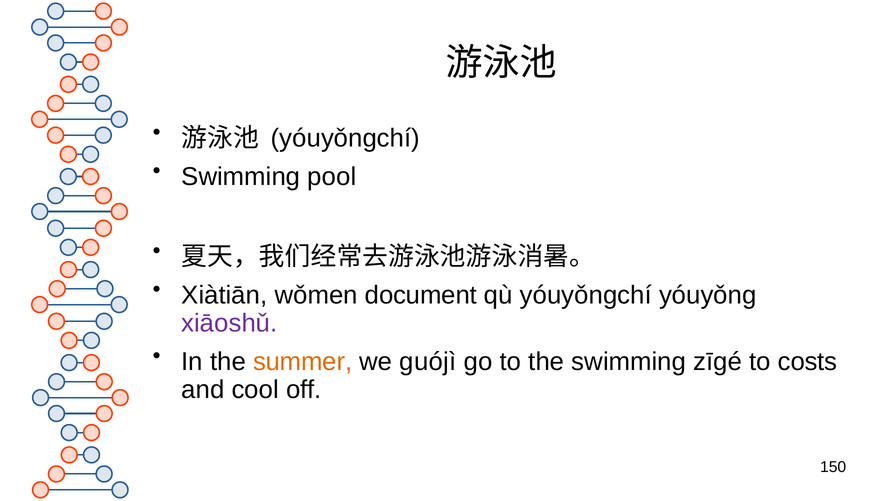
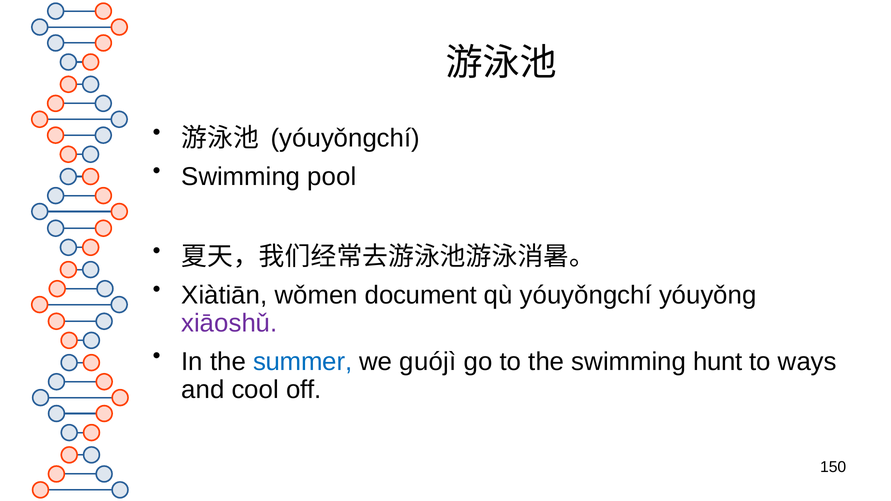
summer colour: orange -> blue
zīgé: zīgé -> hunt
costs: costs -> ways
